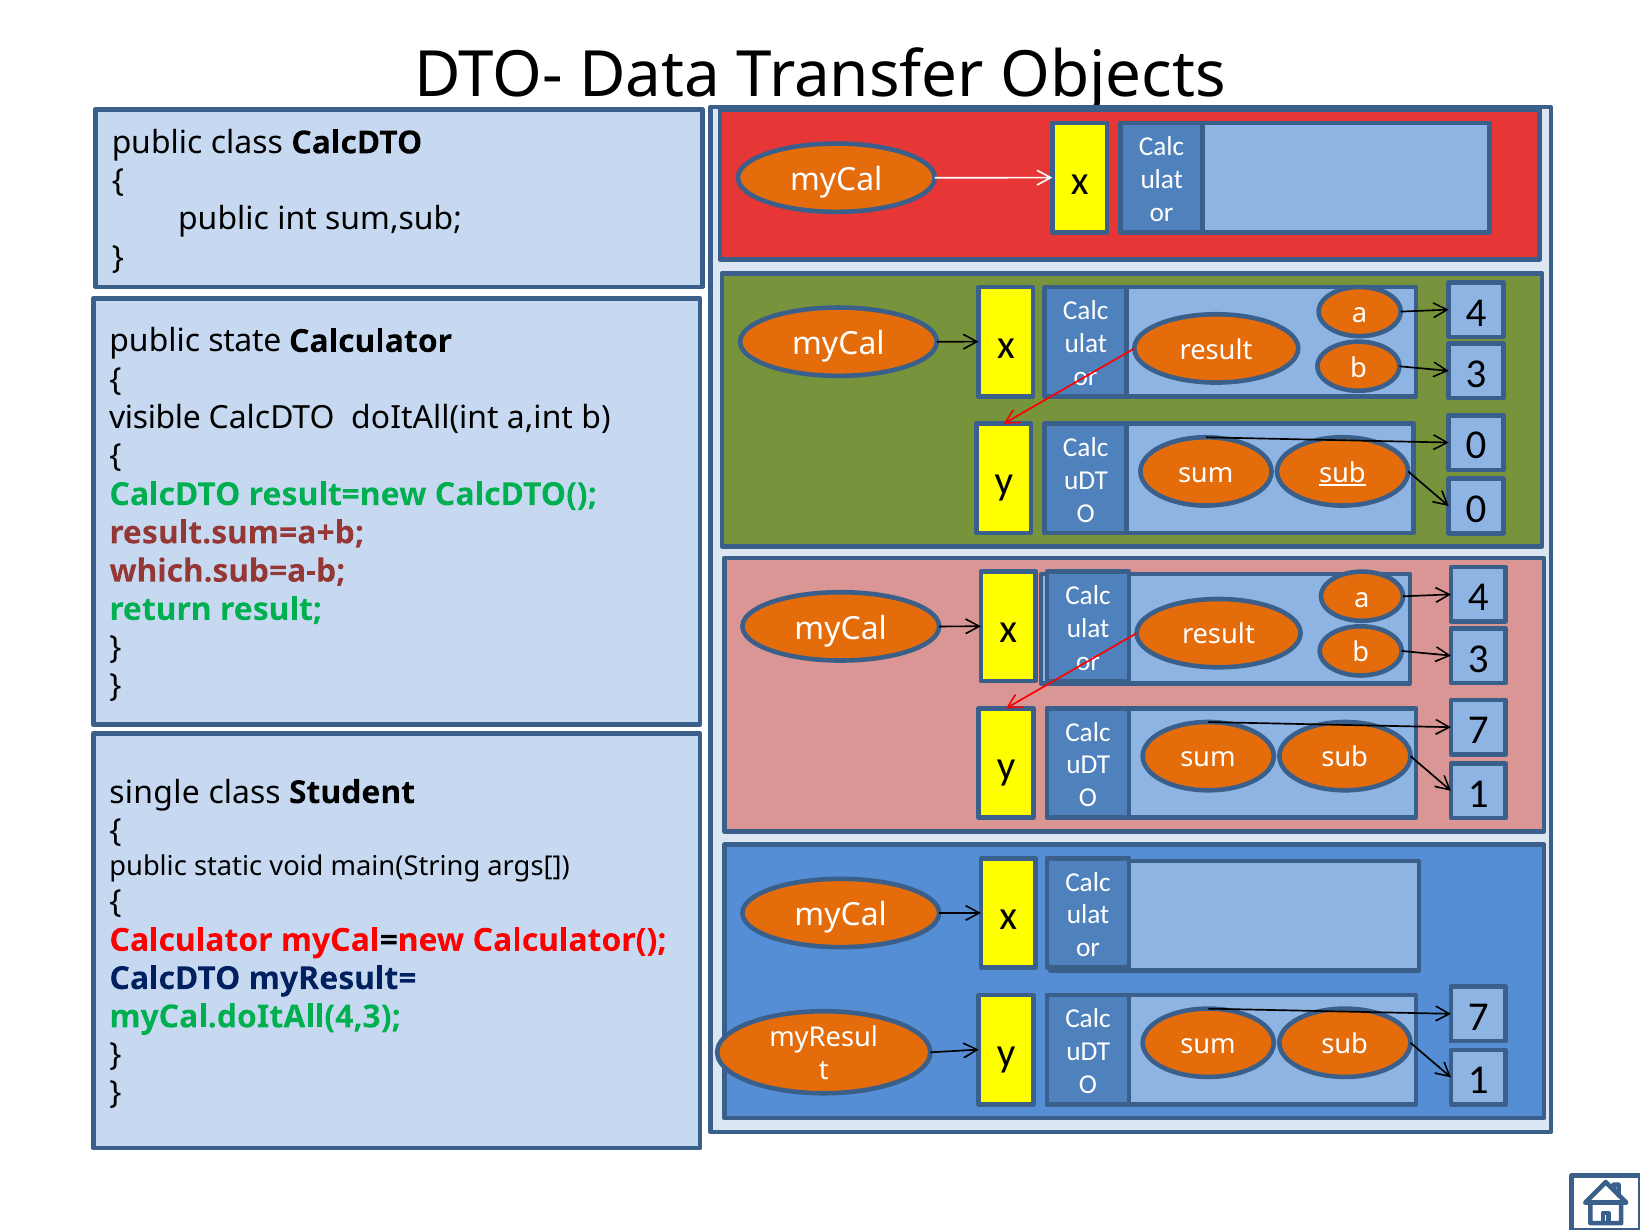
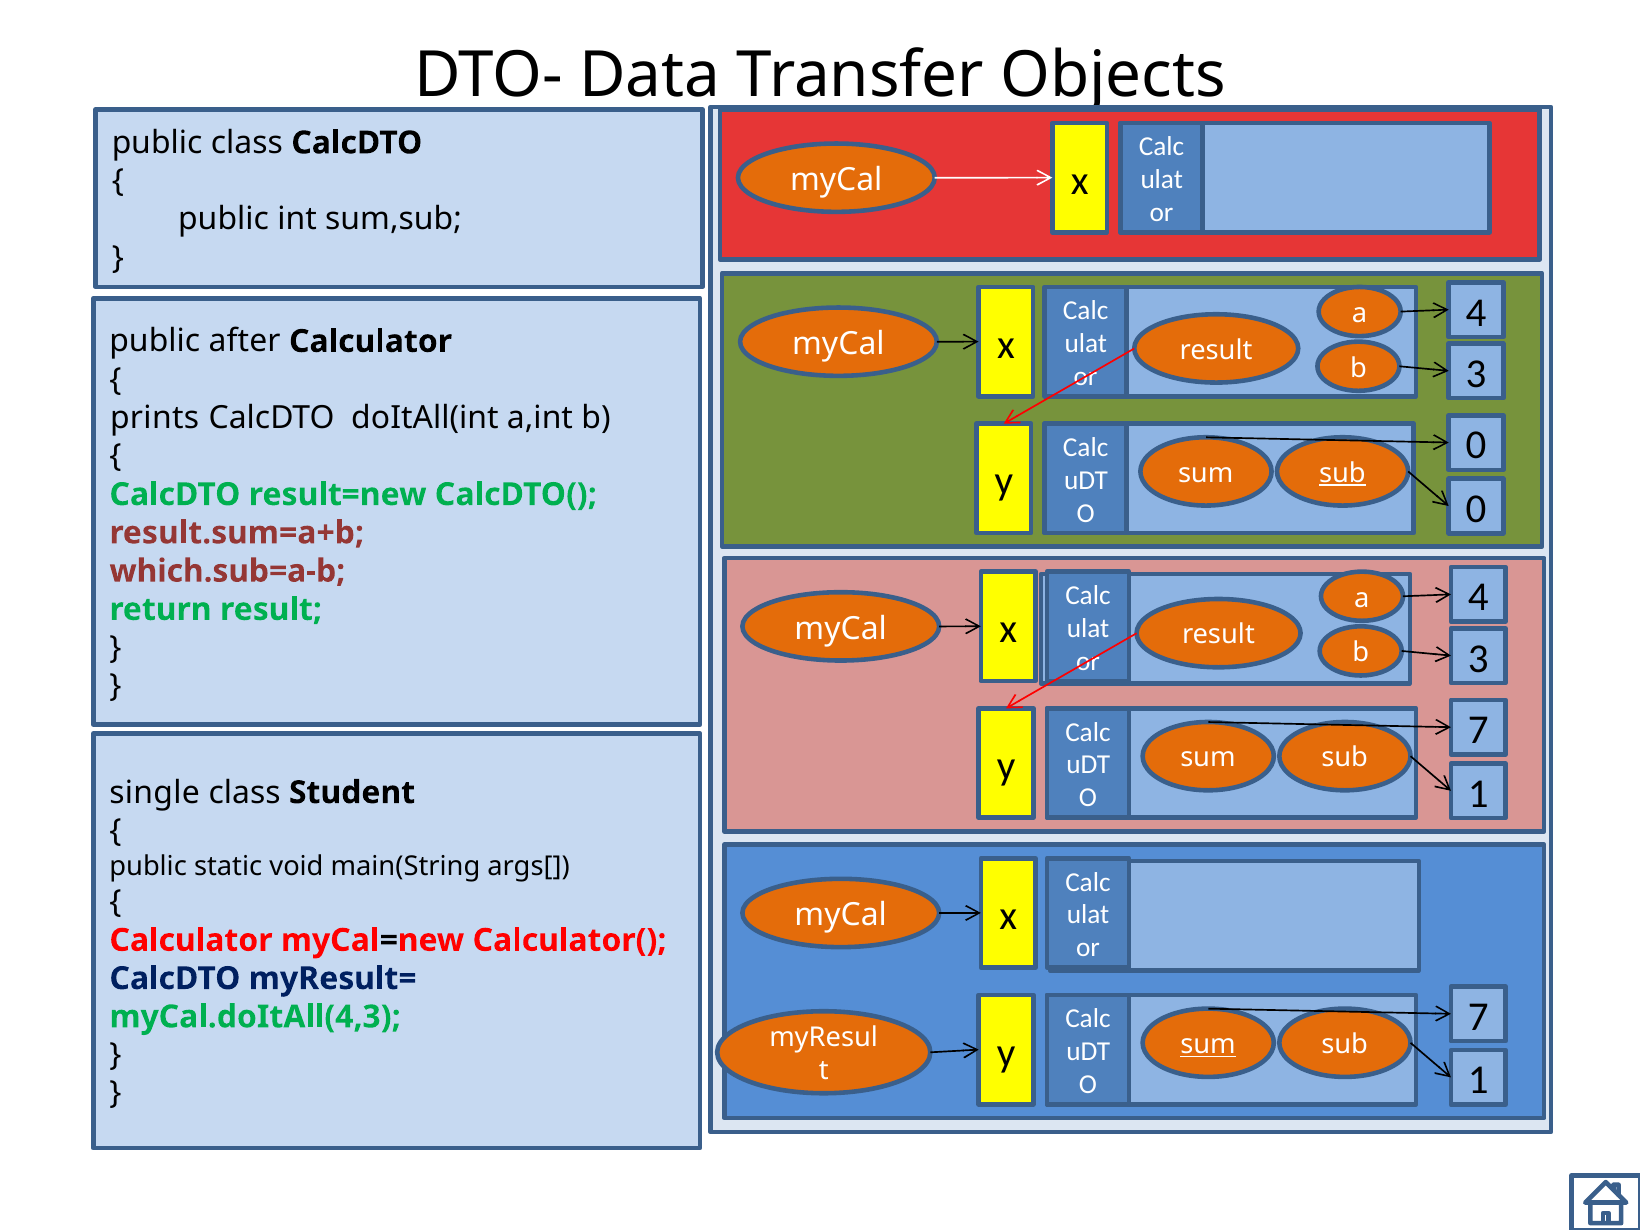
state: state -> after
visible: visible -> prints
sum at (1208, 1045) underline: none -> present
